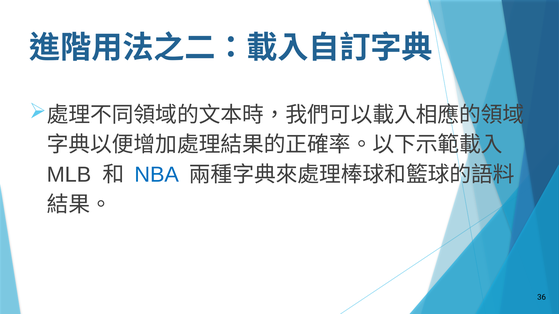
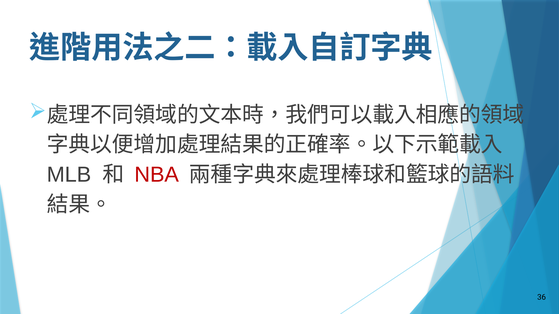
NBA colour: blue -> red
